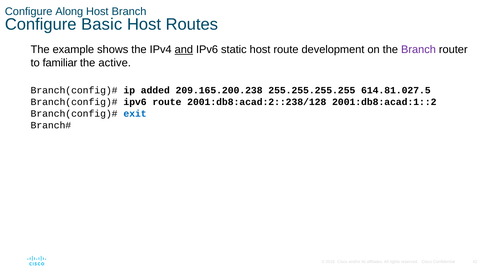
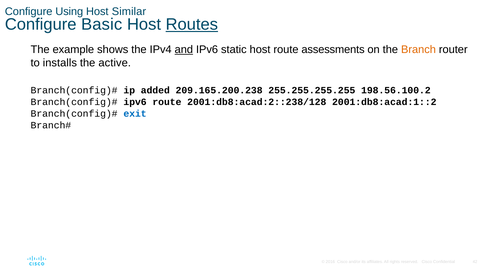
Along: Along -> Using
Host Branch: Branch -> Similar
Routes underline: none -> present
development: development -> assessments
Branch at (418, 50) colour: purple -> orange
familiar: familiar -> installs
614.81.027.5: 614.81.027.5 -> 198.56.100.2
